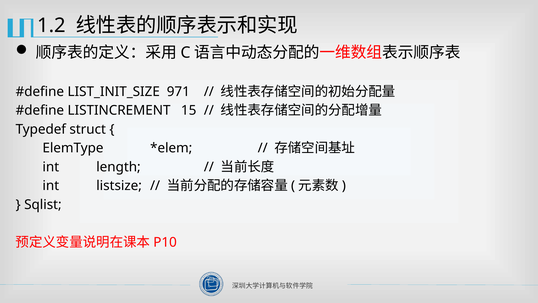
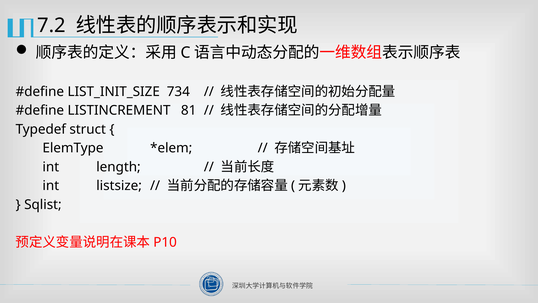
1.2: 1.2 -> 7.2
971: 971 -> 734
15: 15 -> 81
